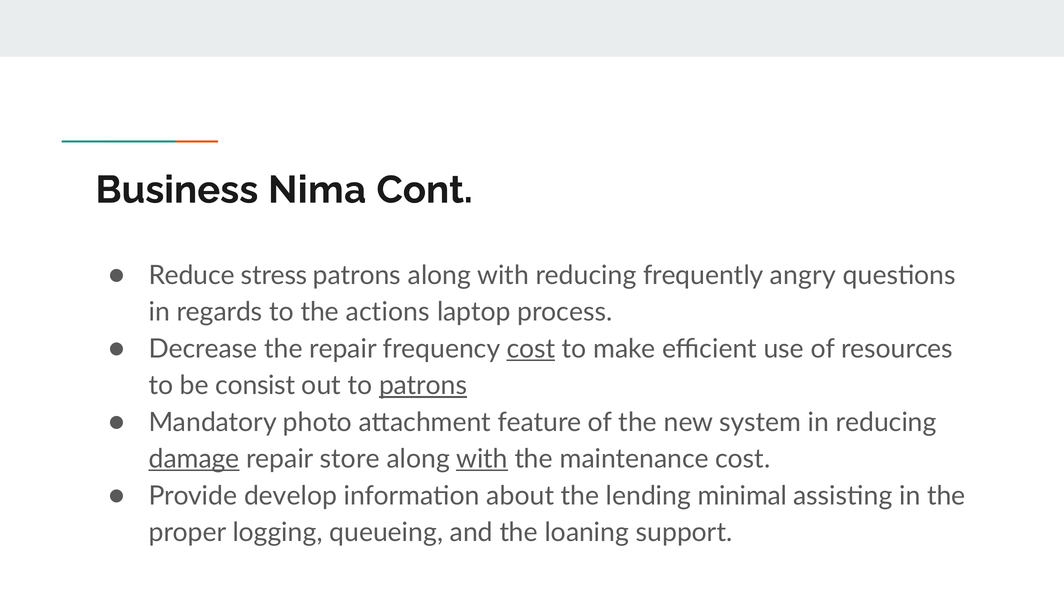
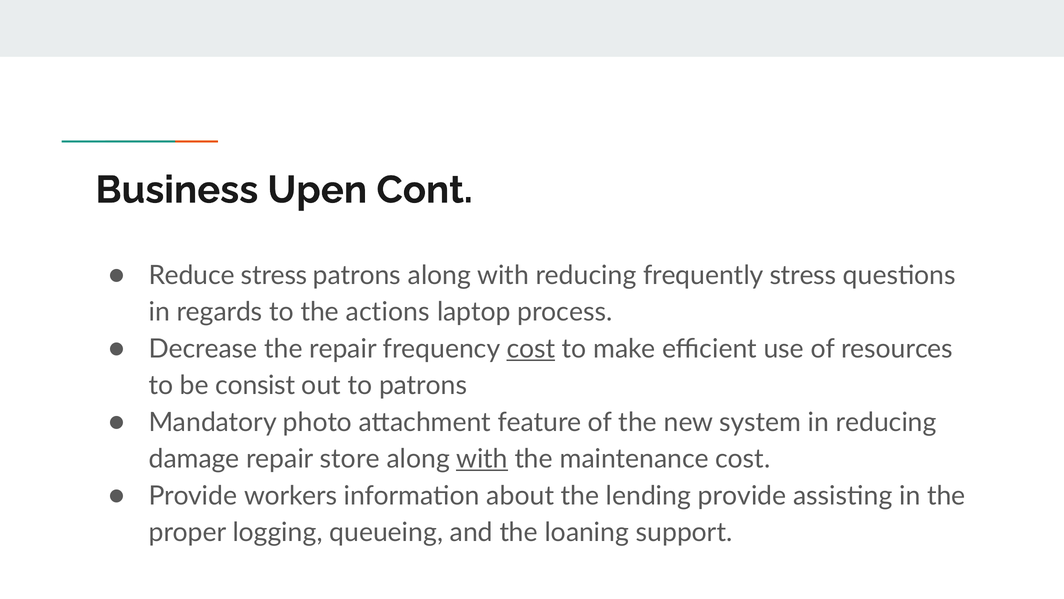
Nima: Nima -> Upen
frequently angry: angry -> stress
patrons at (423, 385) underline: present -> none
damage underline: present -> none
develop: develop -> workers
lending minimal: minimal -> provide
